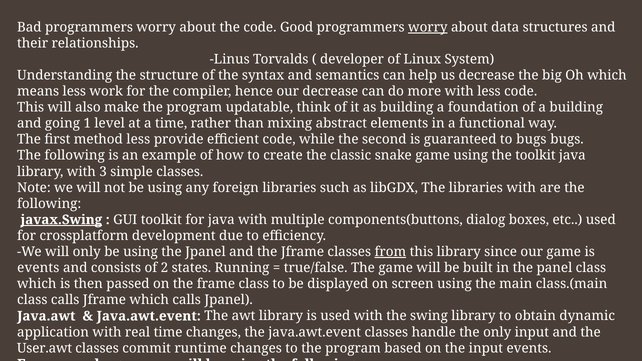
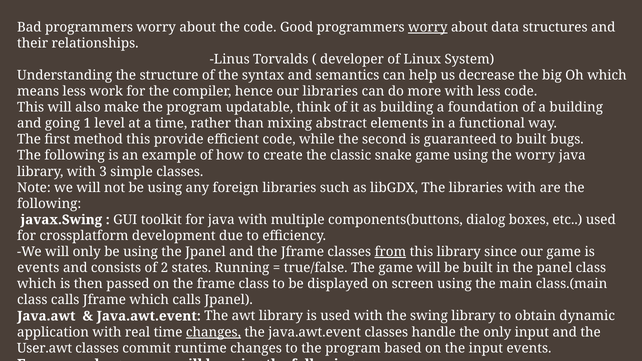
our decrease: decrease -> libraries
method less: less -> this
to bugs: bugs -> built
the toolkit: toolkit -> worry
javax.Swing underline: present -> none
changes at (213, 332) underline: none -> present
